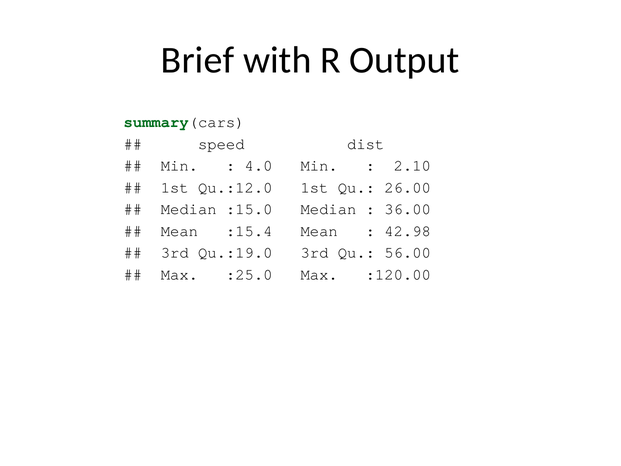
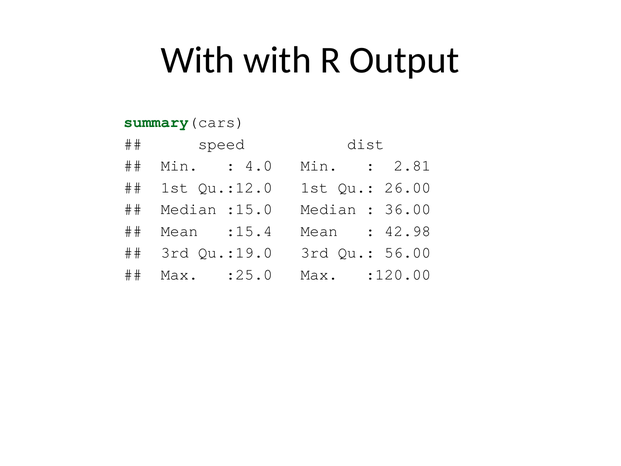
Brief at (198, 60): Brief -> With
2.10: 2.10 -> 2.81
